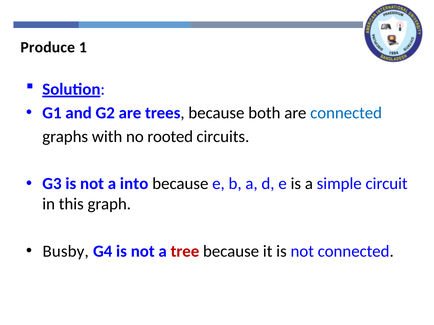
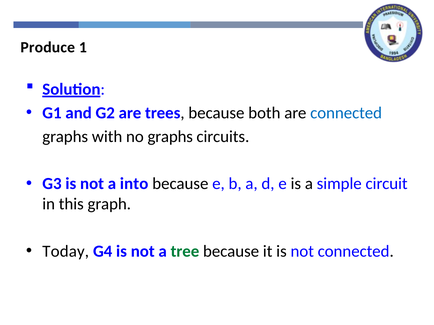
no rooted: rooted -> graphs
Busby: Busby -> Today
tree colour: red -> green
